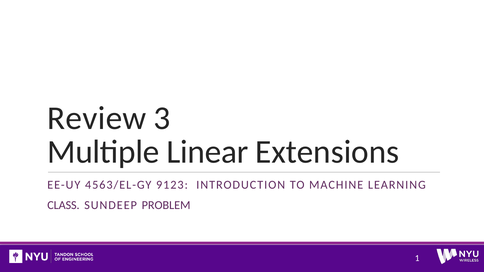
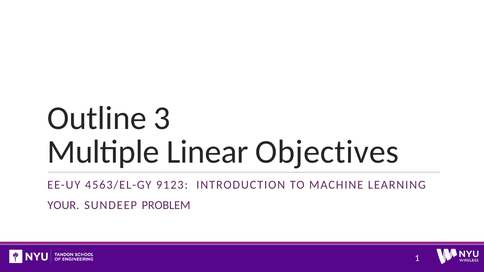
Review: Review -> Outline
Extensions: Extensions -> Objectives
CLASS: CLASS -> YOUR
